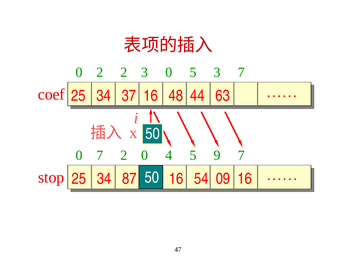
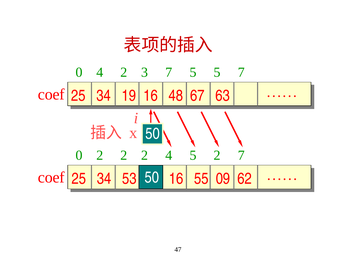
0 2: 2 -> 4
3 0: 0 -> 7
5 3: 3 -> 5
37: 37 -> 19
44: 44 -> 67
0 7: 7 -> 2
0 at (145, 155): 0 -> 2
5 9: 9 -> 2
stop at (51, 178): stop -> coef
87: 87 -> 53
54: 54 -> 55
09 16: 16 -> 62
